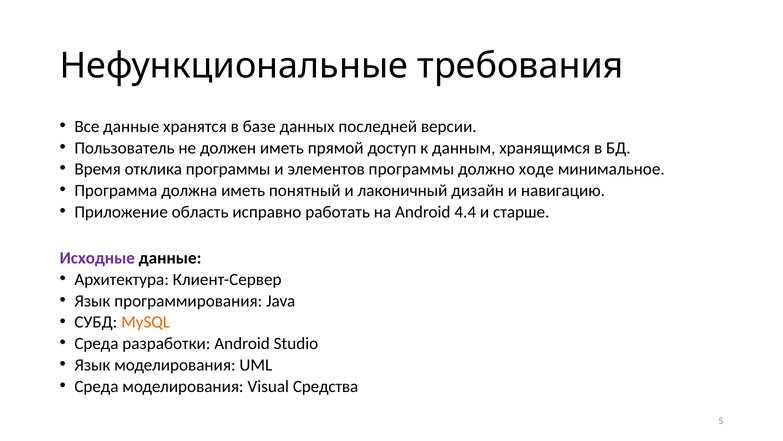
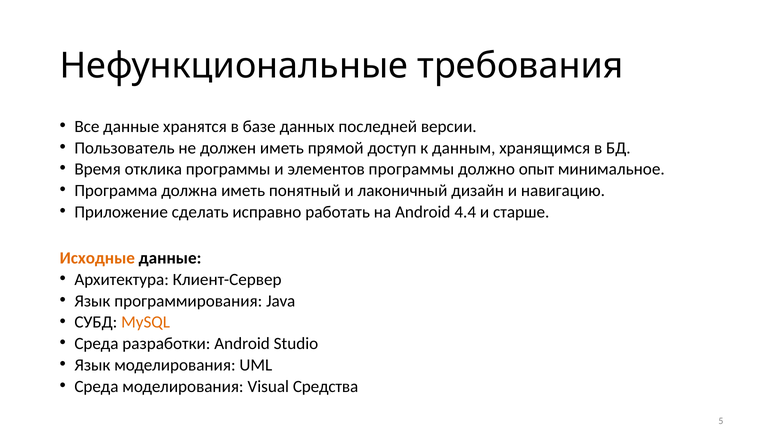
ходе: ходе -> опыт
область: область -> сделать
Исходные colour: purple -> orange
